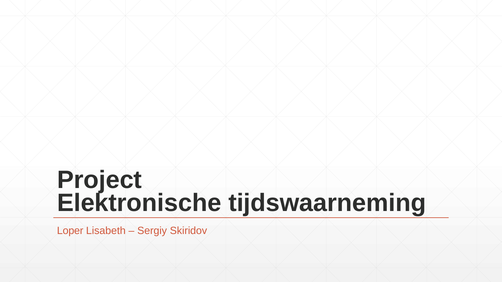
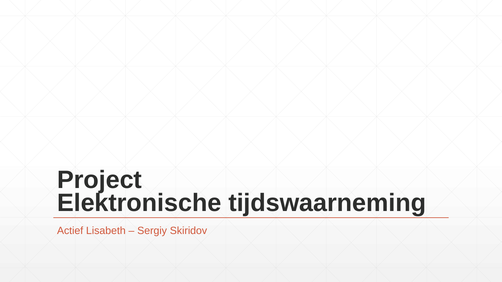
Loper: Loper -> Actief
